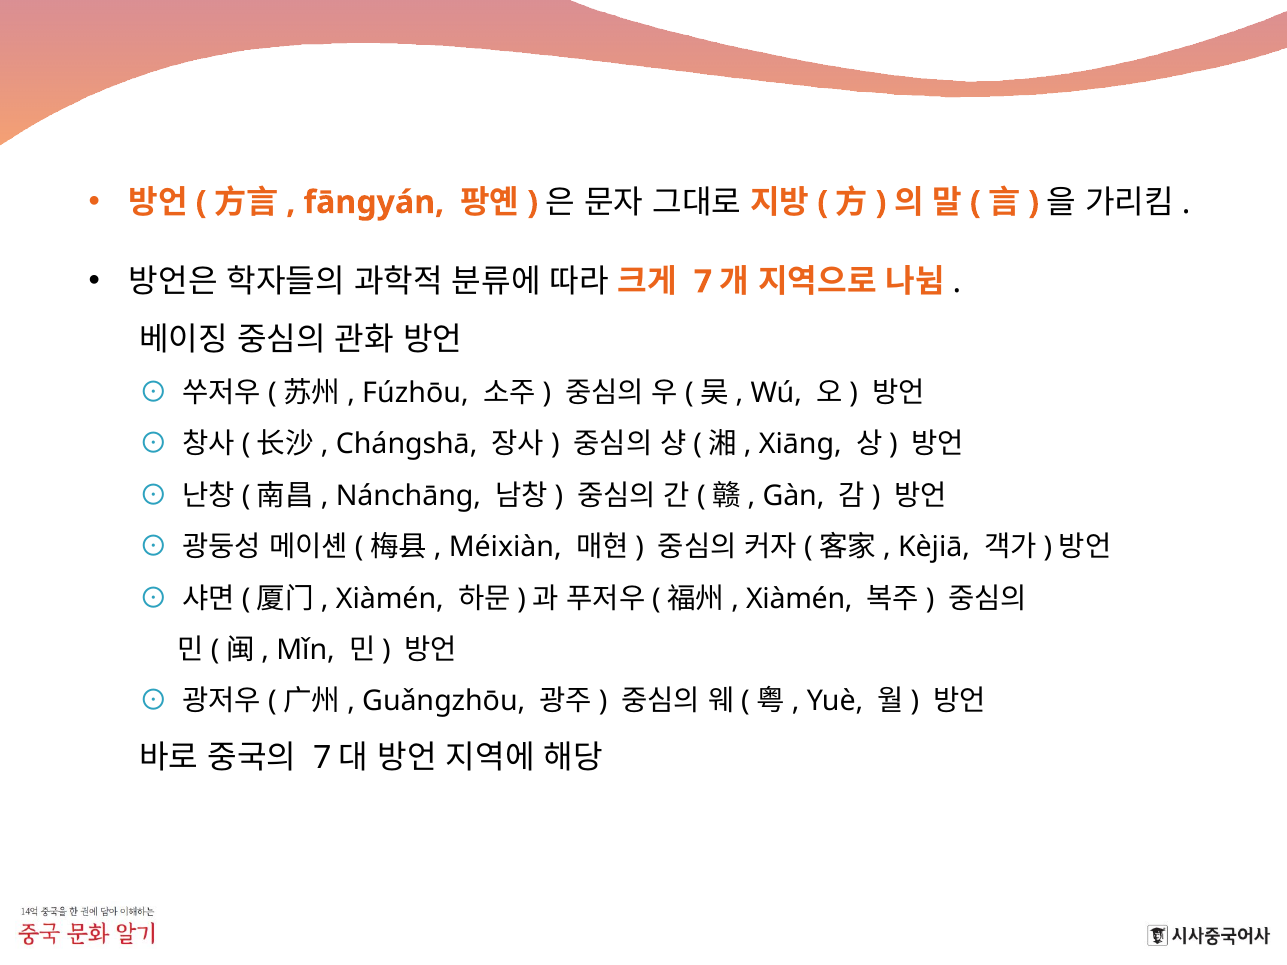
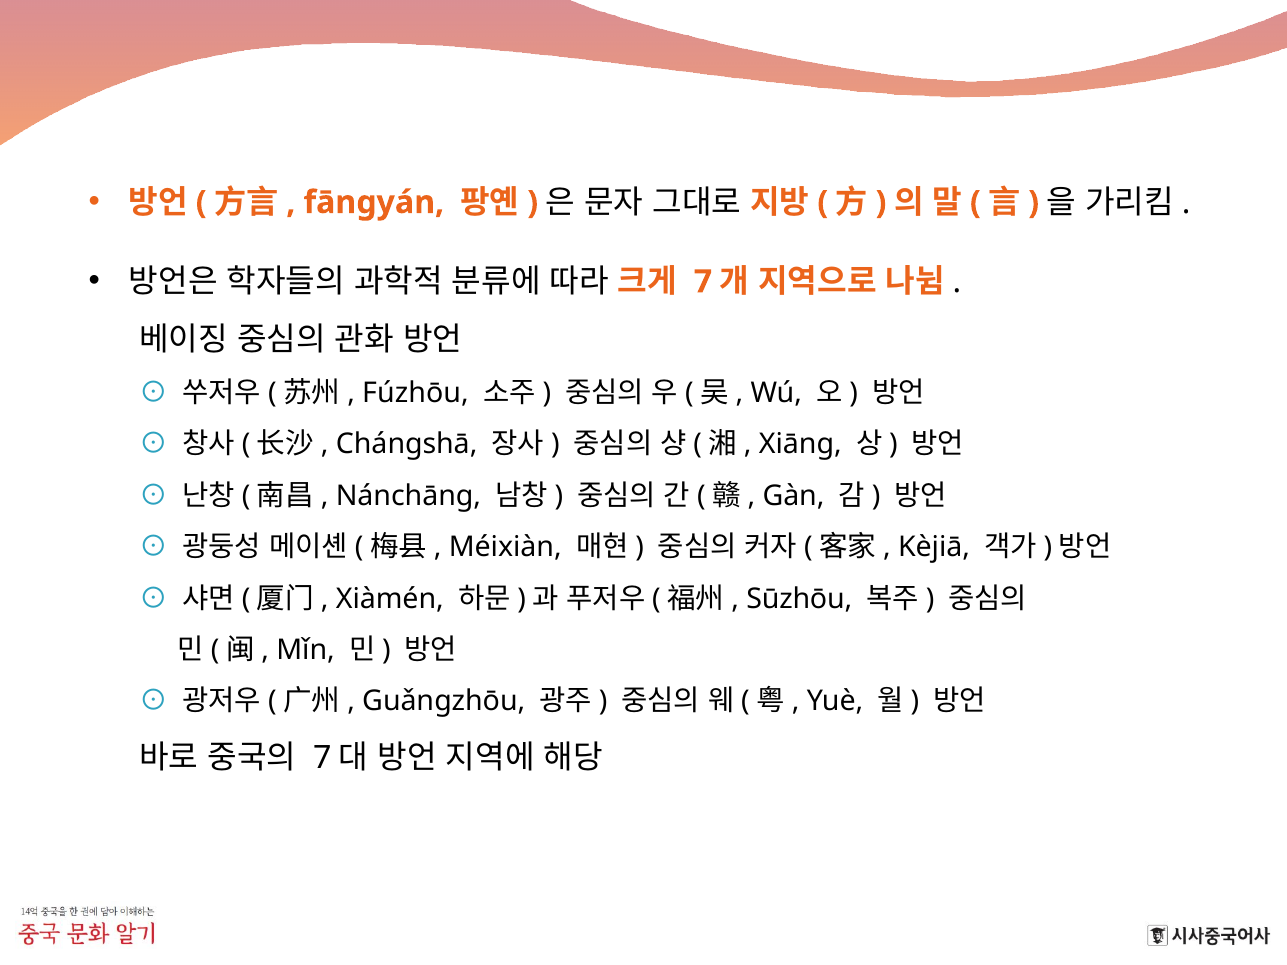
Xiàmén at (799, 599): Xiàmén -> Sūzhōu
